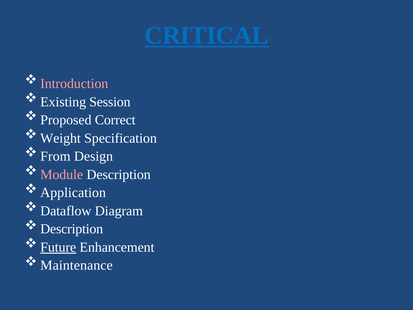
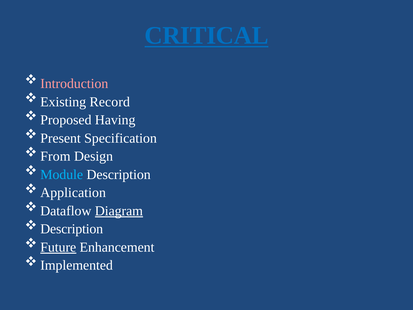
Session: Session -> Record
Correct: Correct -> Having
Weight: Weight -> Present
Module colour: pink -> light blue
Diagram underline: none -> present
Maintenance: Maintenance -> Implemented
